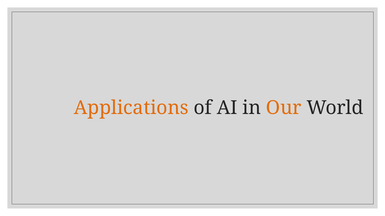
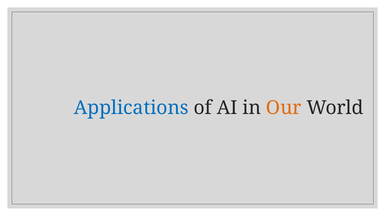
Applications colour: orange -> blue
